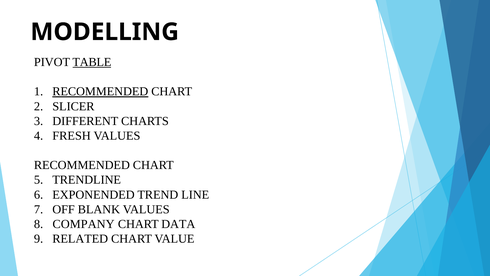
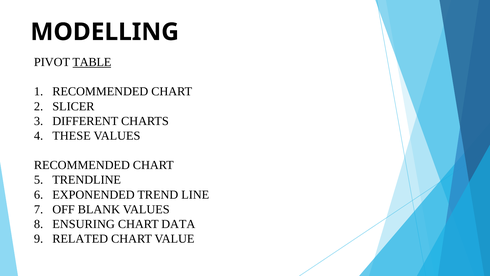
RECOMMENDED at (100, 91) underline: present -> none
FRESH: FRESH -> THESE
COMPANY: COMPANY -> ENSURING
